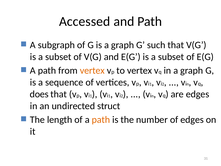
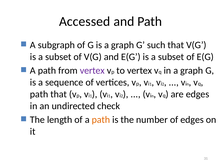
vertex at (92, 70) colour: orange -> purple
does at (39, 94): does -> path
struct: struct -> check
